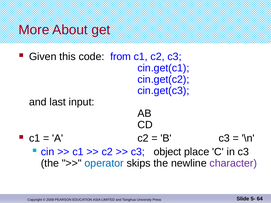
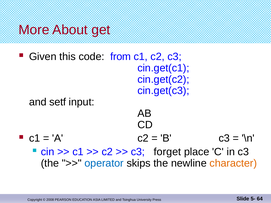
last: last -> setf
object: object -> forget
character colour: purple -> orange
